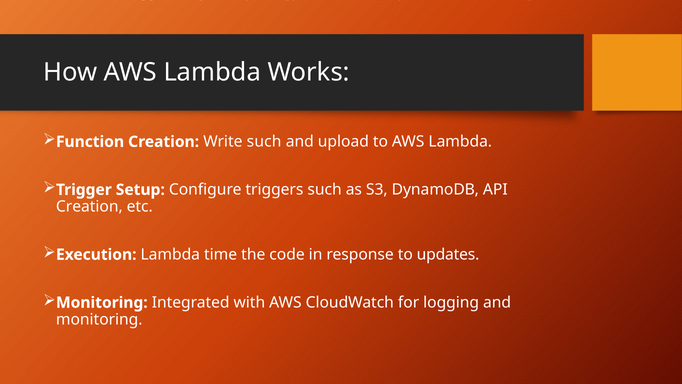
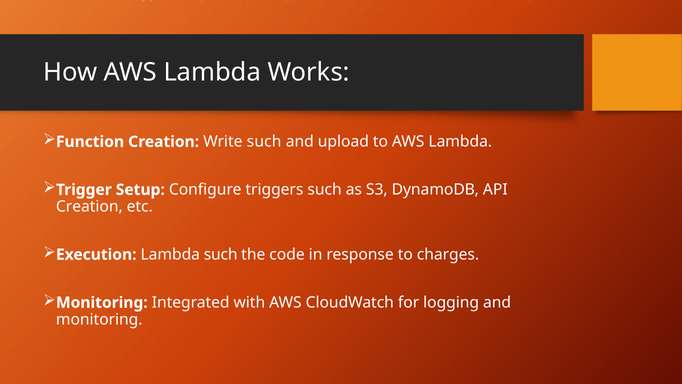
Lambda time: time -> such
updates: updates -> charges
